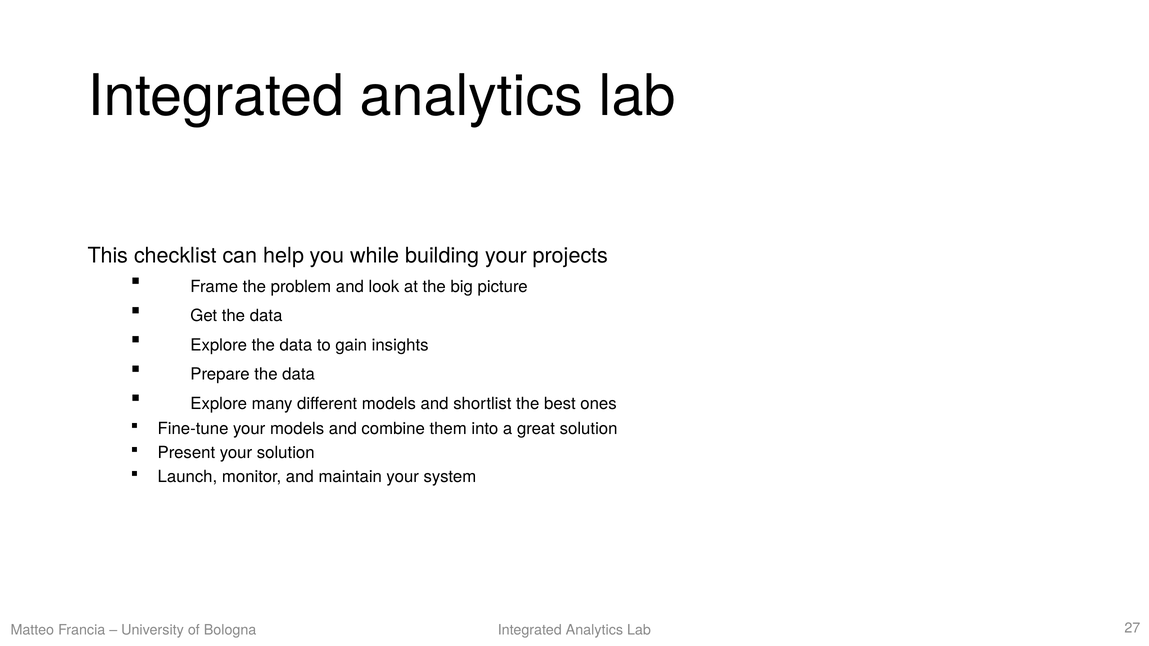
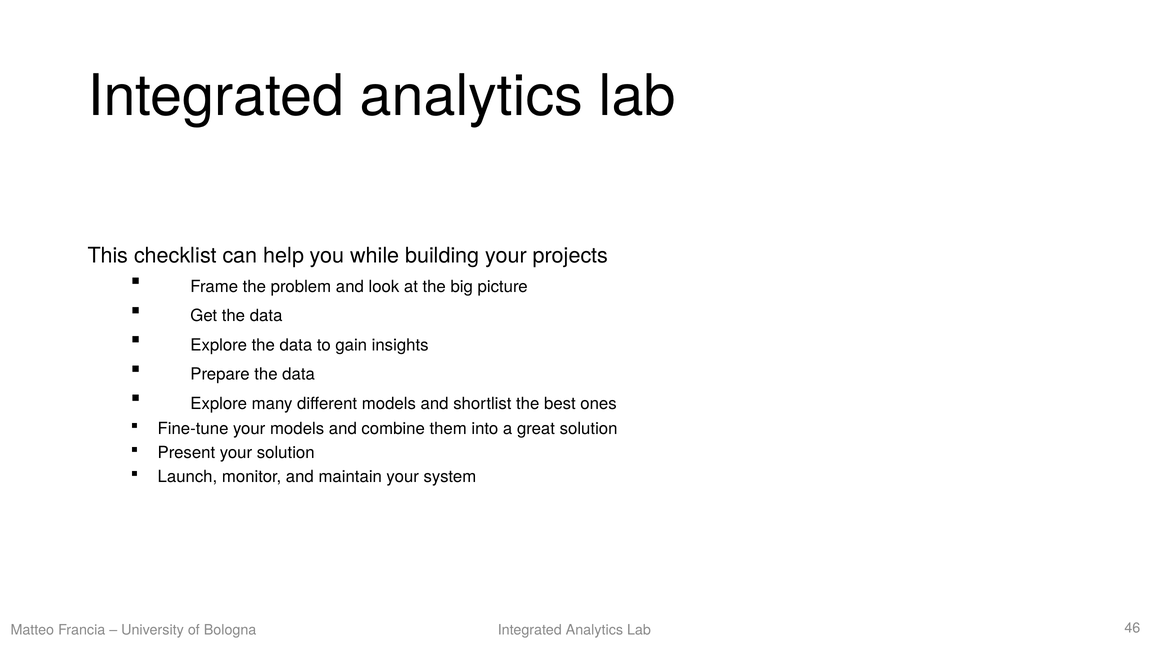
27: 27 -> 46
